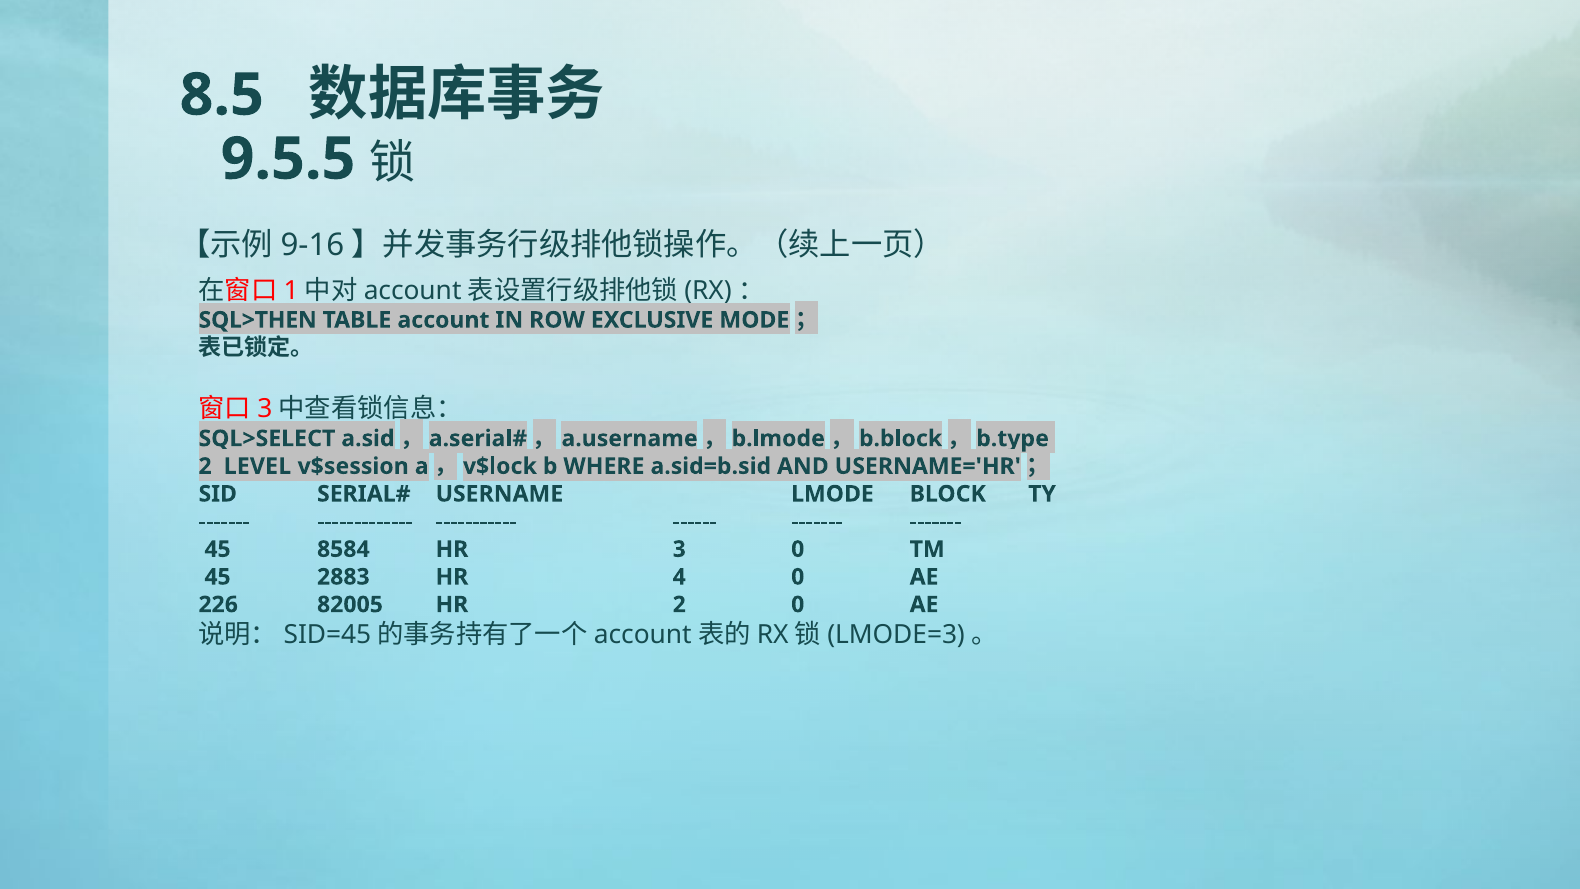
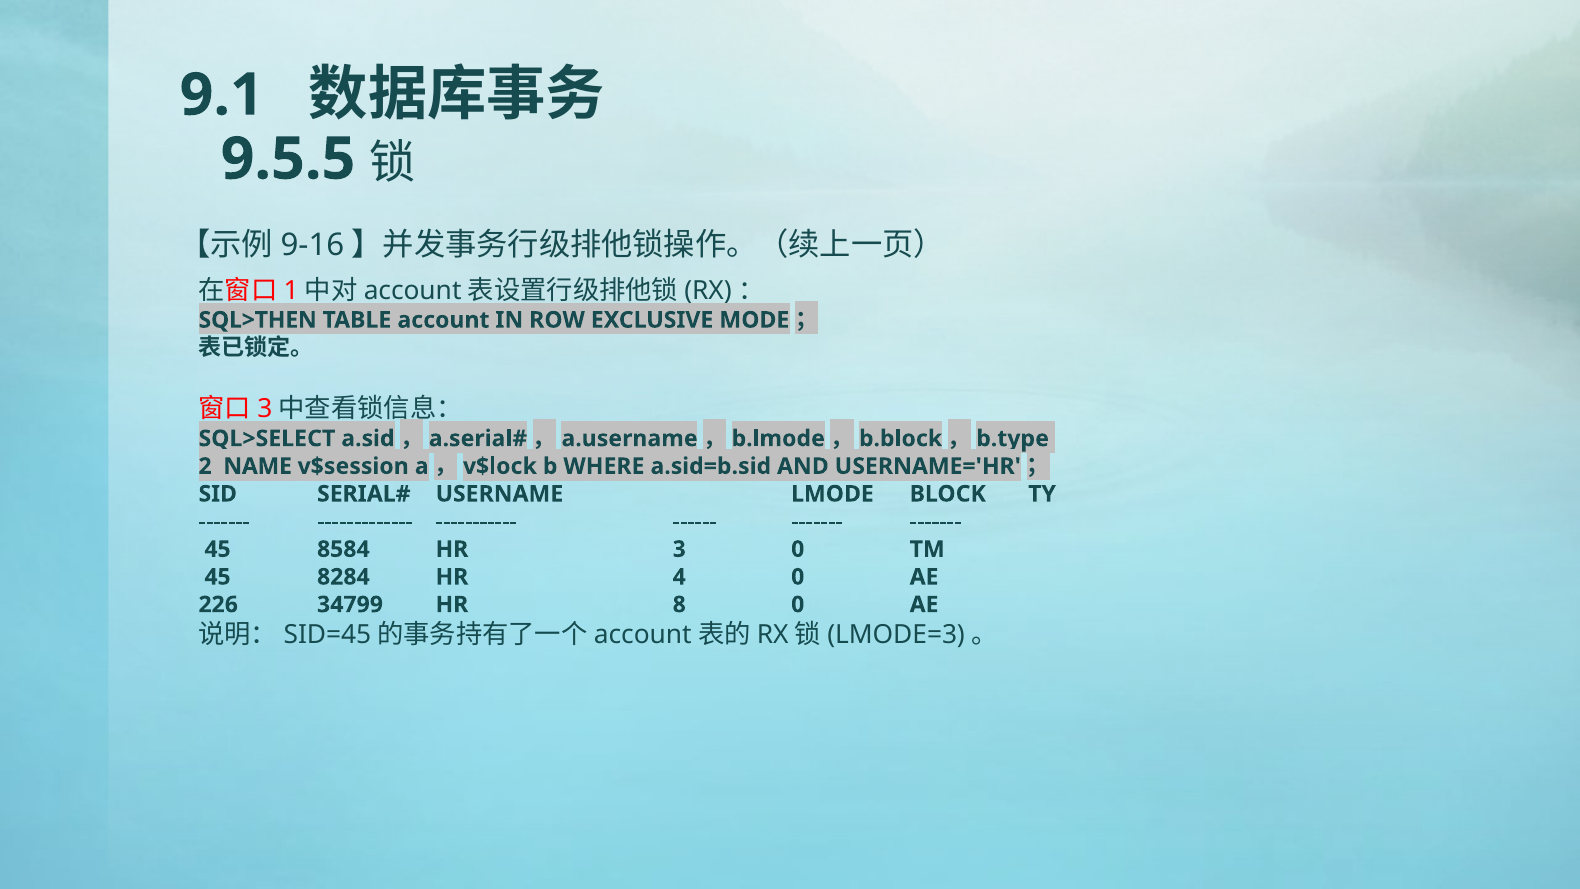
8.5: 8.5 -> 9.1
LEVEL: LEVEL -> NAME
2883: 2883 -> 8284
82005: 82005 -> 34799
HR 2: 2 -> 8
